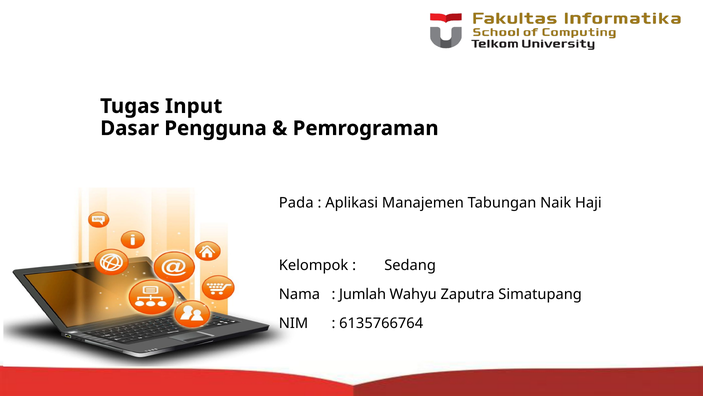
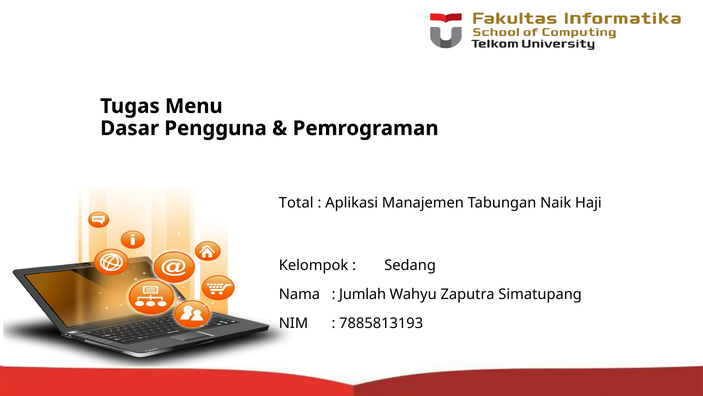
Input: Input -> Menu
Pada: Pada -> Total
6135766764: 6135766764 -> 7885813193
